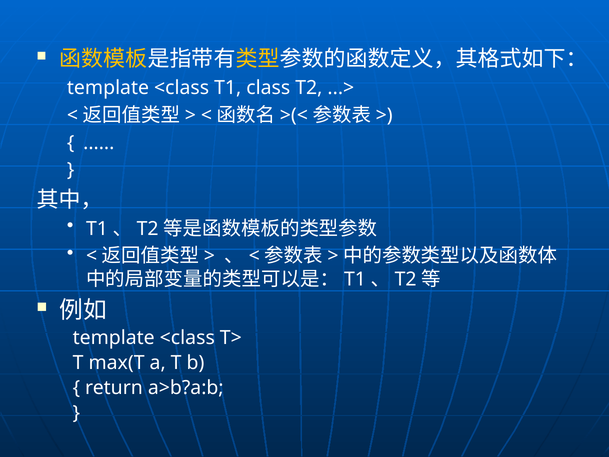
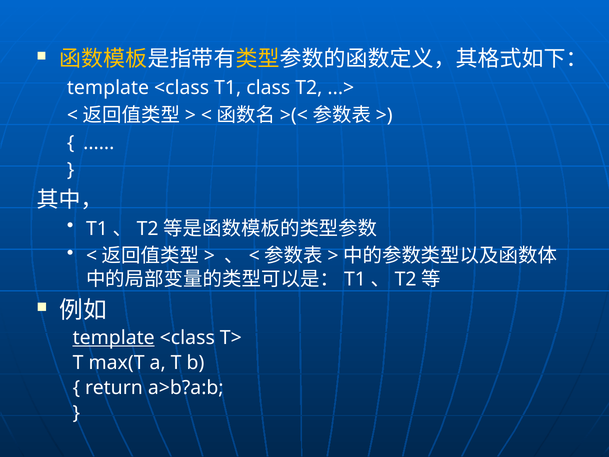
template at (114, 337) underline: none -> present
